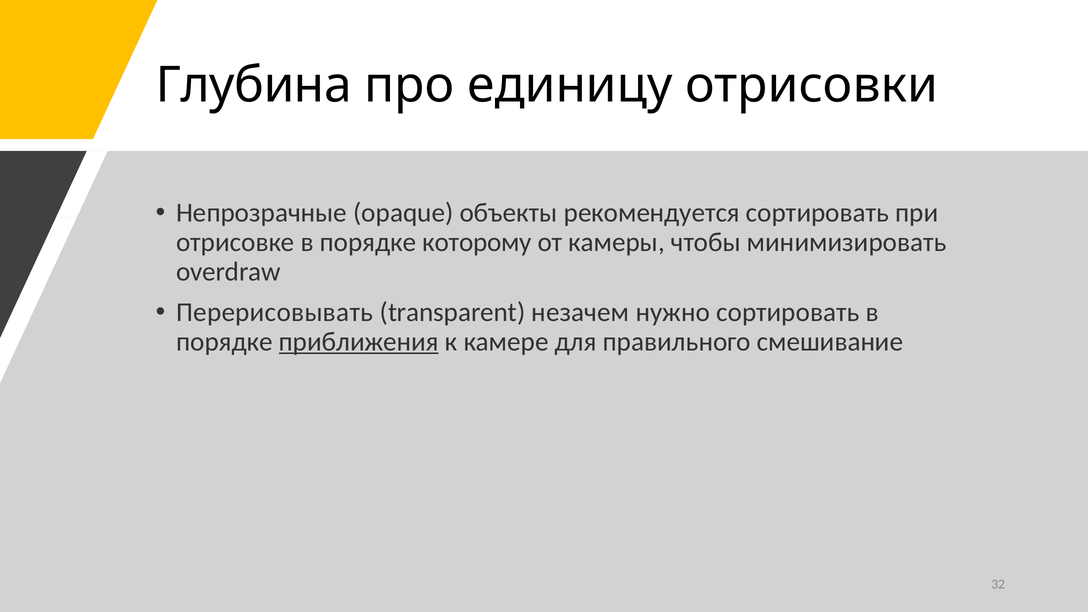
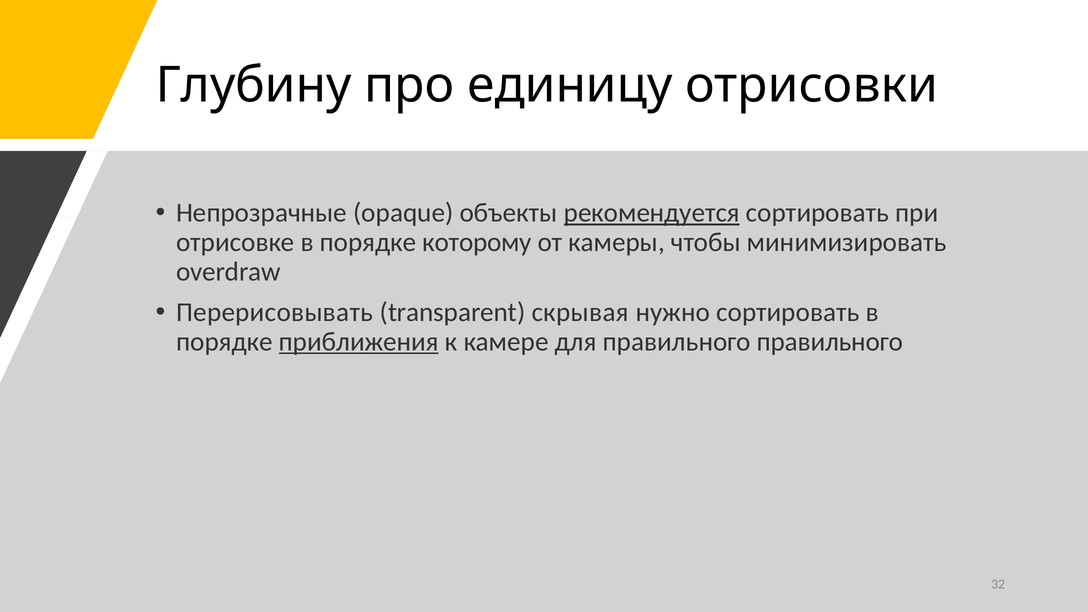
Глубина: Глубина -> Глубину
рекомендуется underline: none -> present
незачем: незачем -> скрывая
правильного смешивание: смешивание -> правильного
